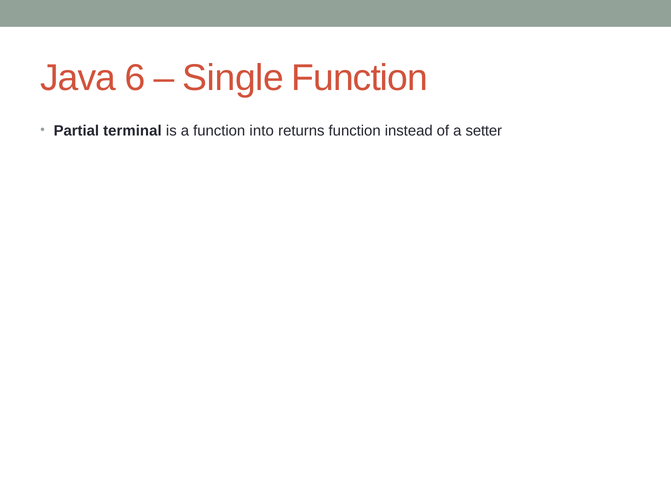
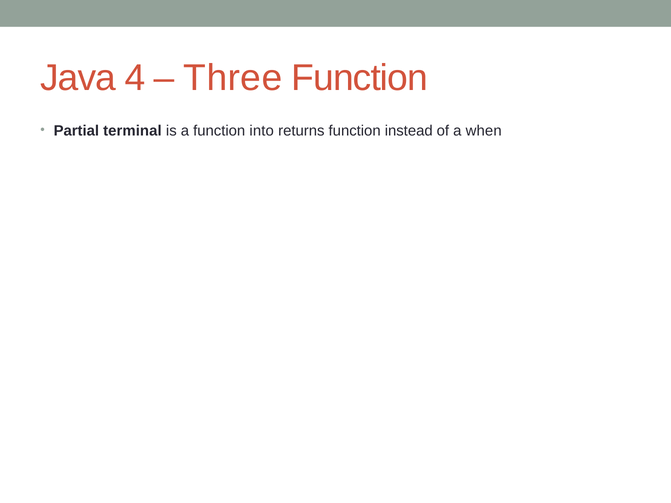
6: 6 -> 4
Single: Single -> Three
setter: setter -> when
